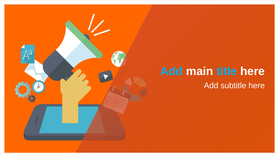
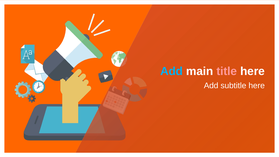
title colour: light blue -> pink
